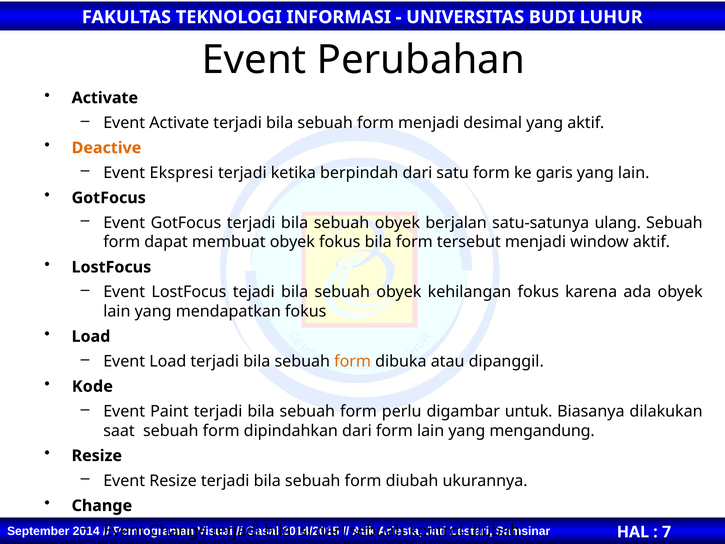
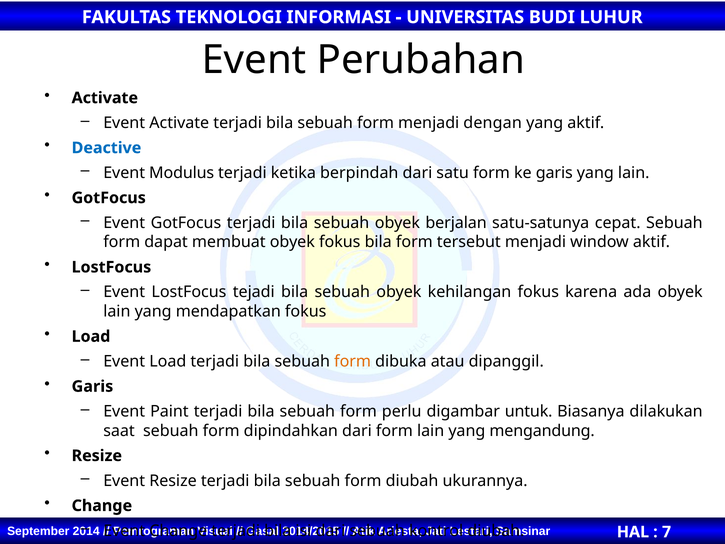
desimal: desimal -> dengan
Deactive colour: orange -> blue
Ekspresi: Ekspresi -> Modulus
ulang: ulang -> cepat
Kode at (92, 386): Kode -> Garis
